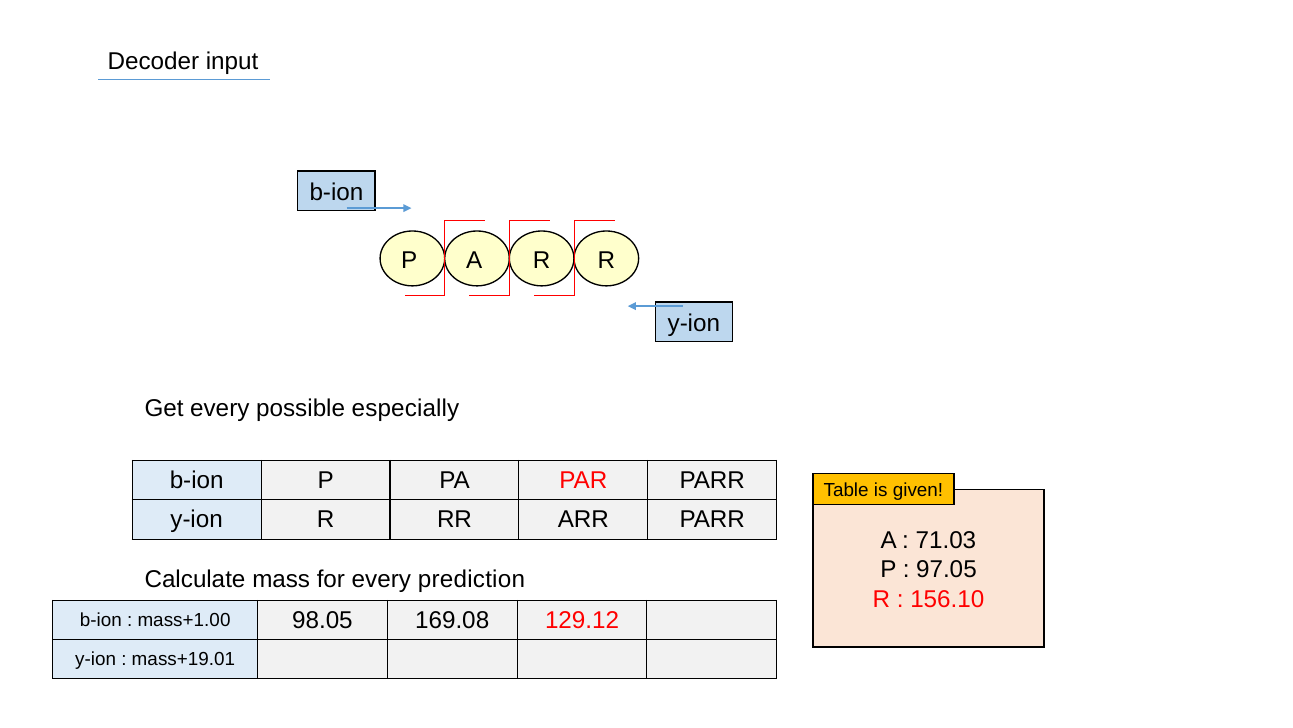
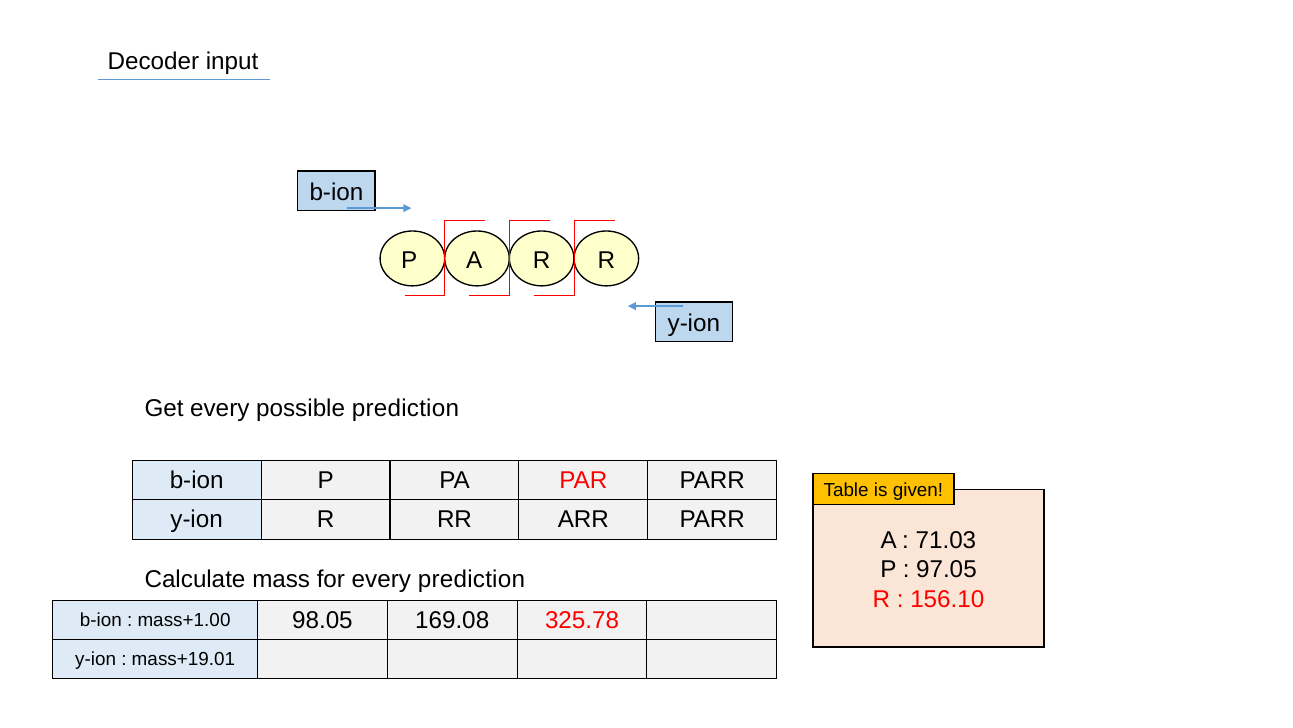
possible especially: especially -> prediction
129.12: 129.12 -> 325.78
